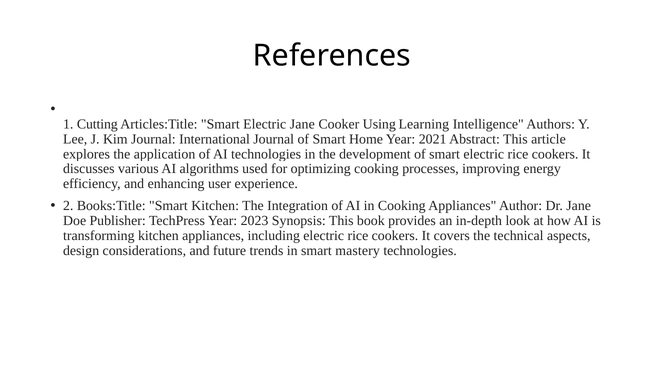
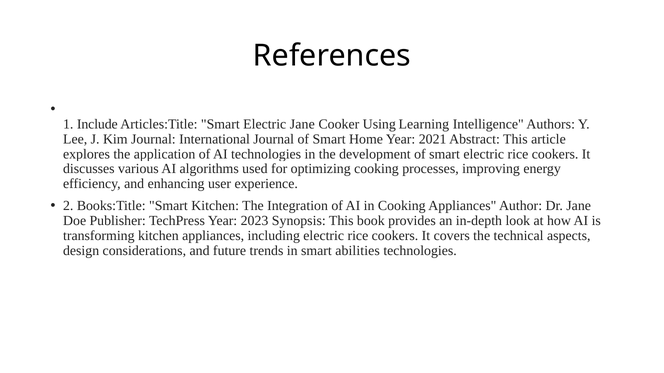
Cutting: Cutting -> Include
mastery: mastery -> abilities
